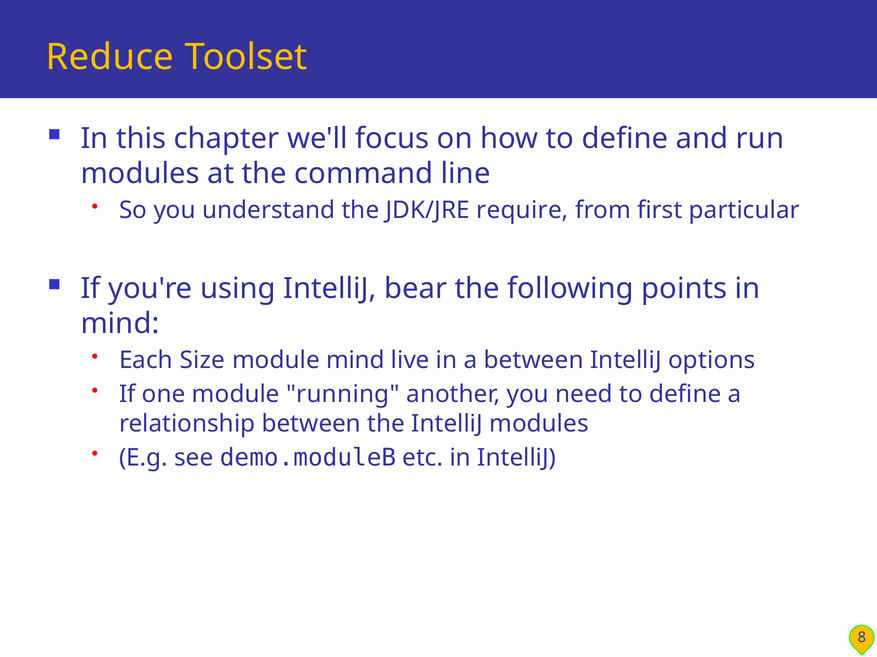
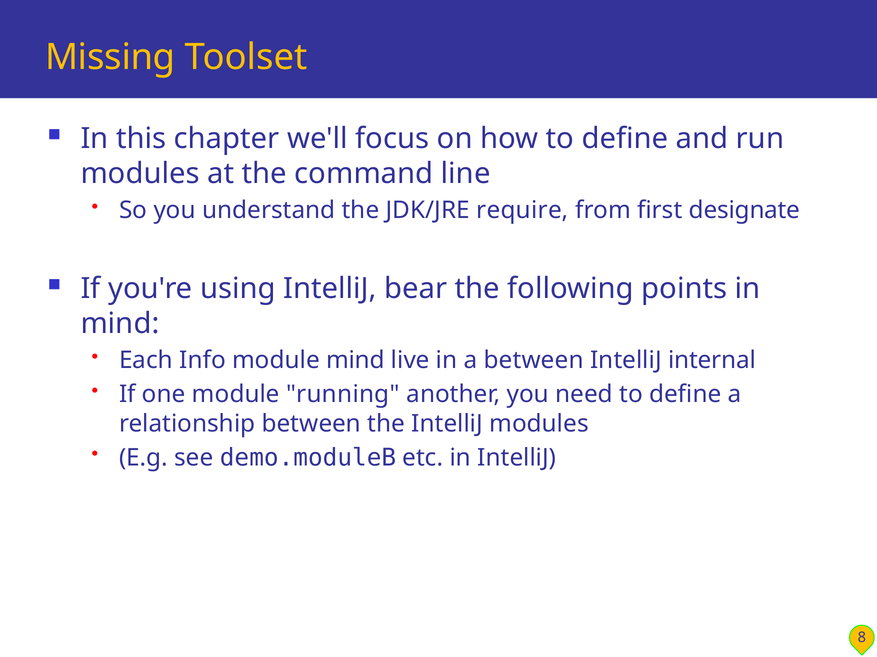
Reduce: Reduce -> Missing
particular: particular -> designate
Size: Size -> Info
options: options -> internal
